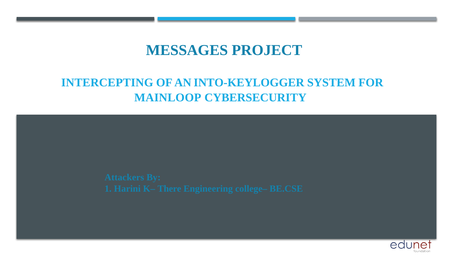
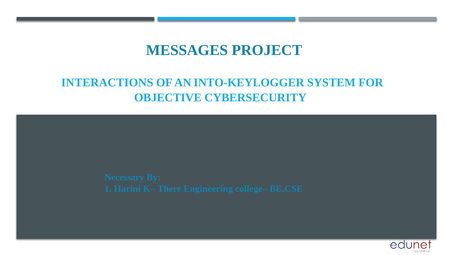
INTERCEPTING: INTERCEPTING -> INTERACTIONS
MAINLOOP: MAINLOOP -> OBJECTIVE
Attackers: Attackers -> Necessary
